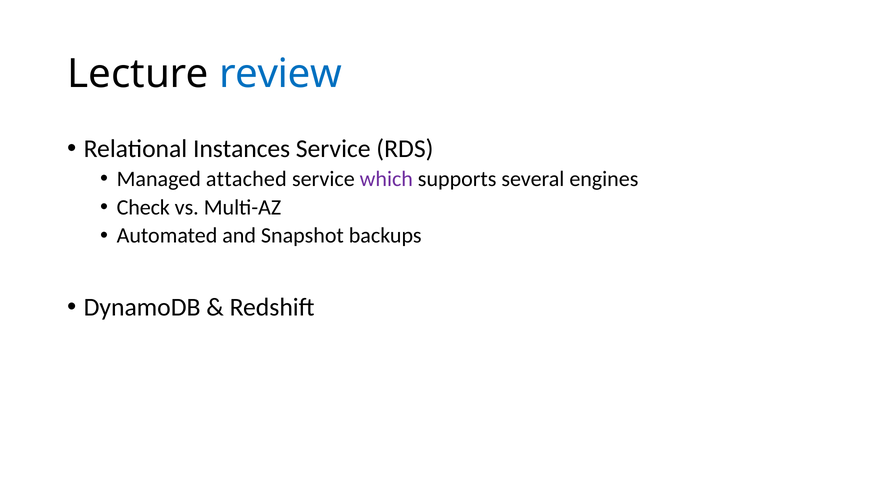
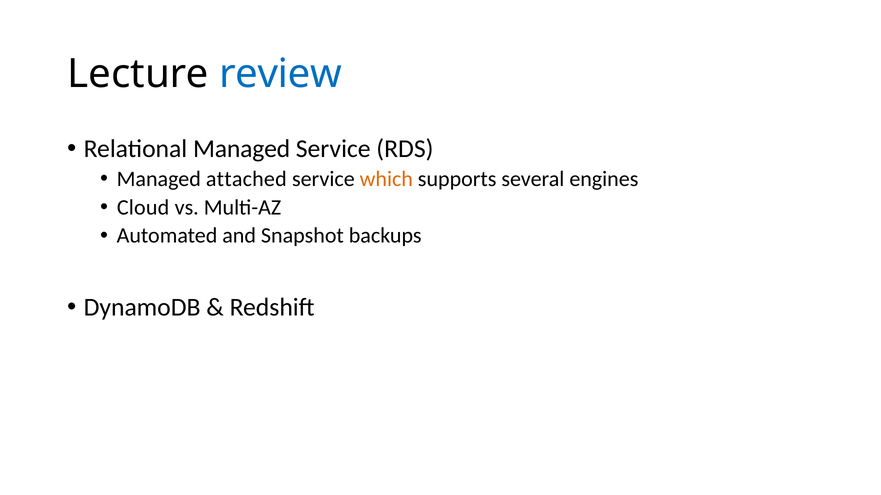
Relational Instances: Instances -> Managed
which colour: purple -> orange
Check: Check -> Cloud
